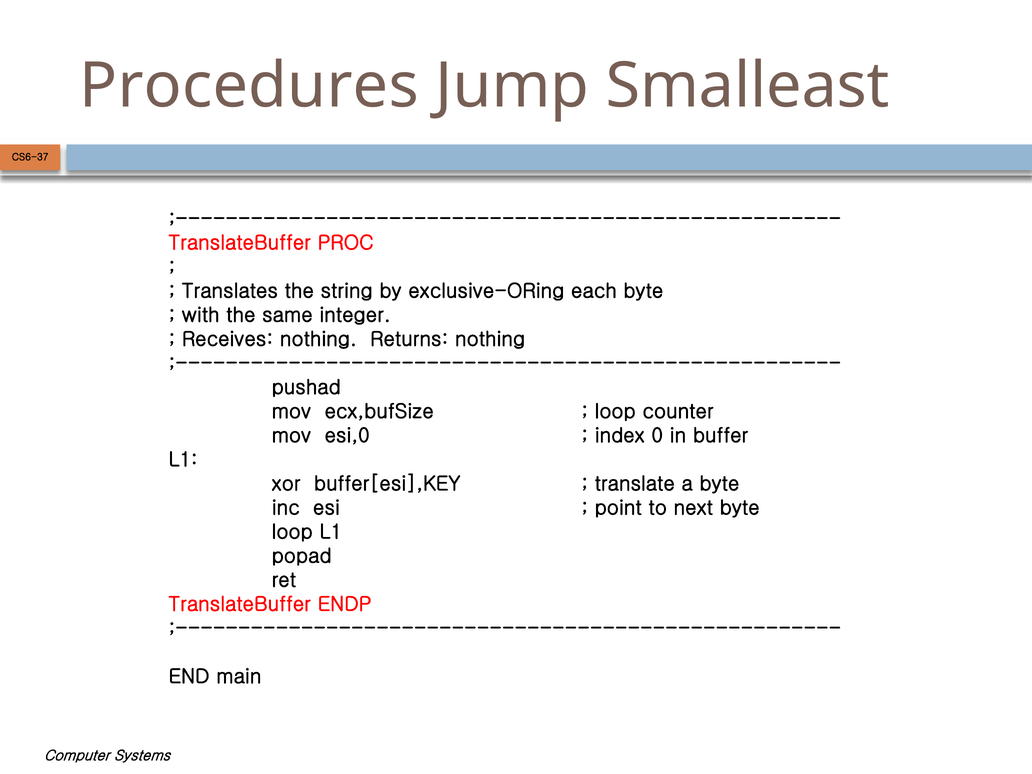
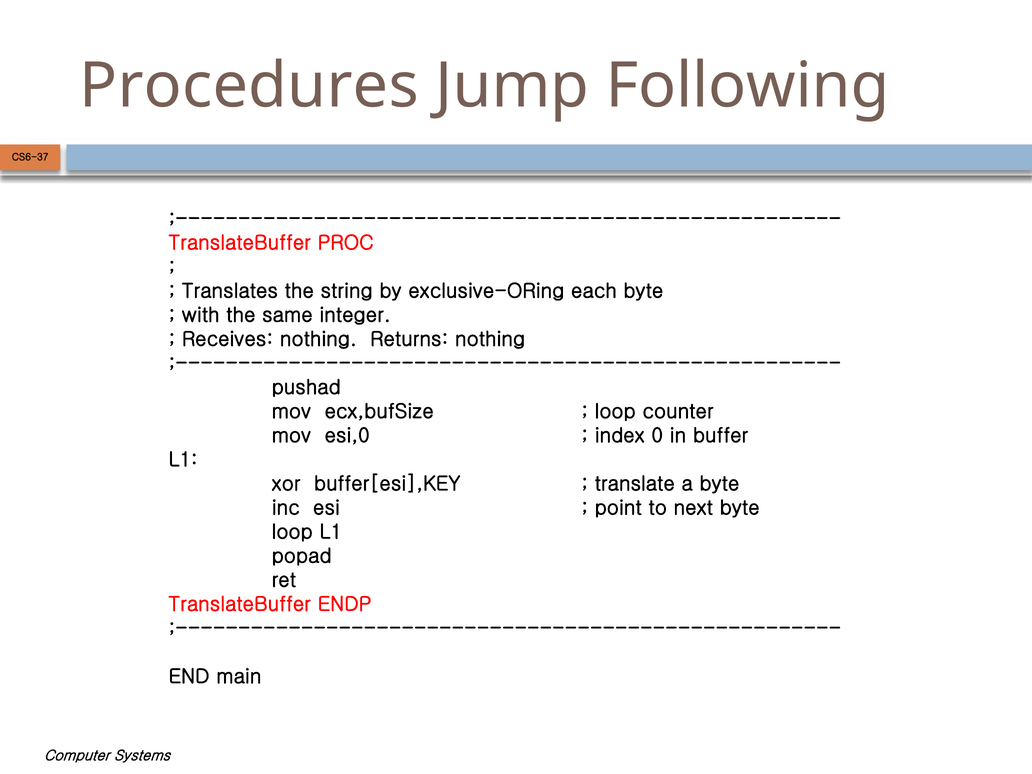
Smalleast: Smalleast -> Following
